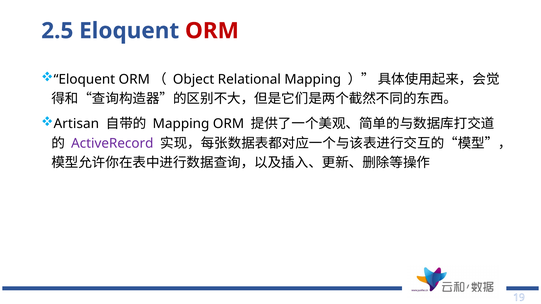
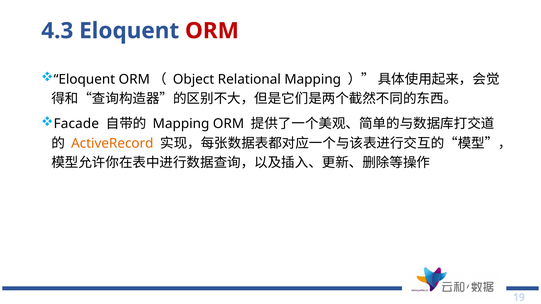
2.5: 2.5 -> 4.3
Artisan: Artisan -> Facade
ActiveRecord colour: purple -> orange
